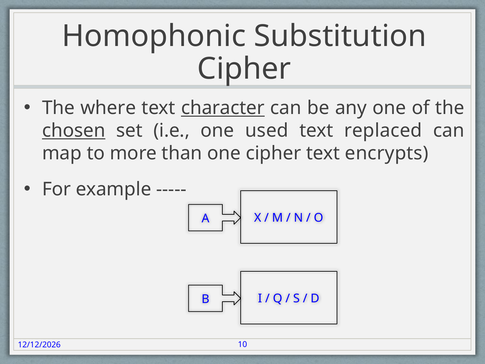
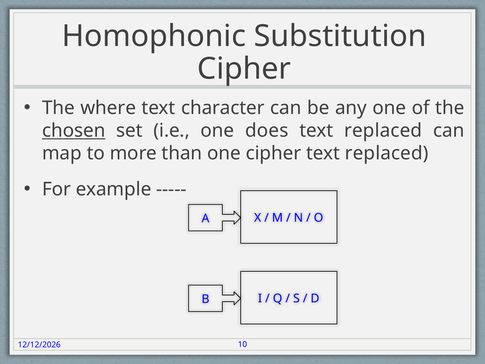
character underline: present -> none
used: used -> does
cipher text encrypts: encrypts -> replaced
